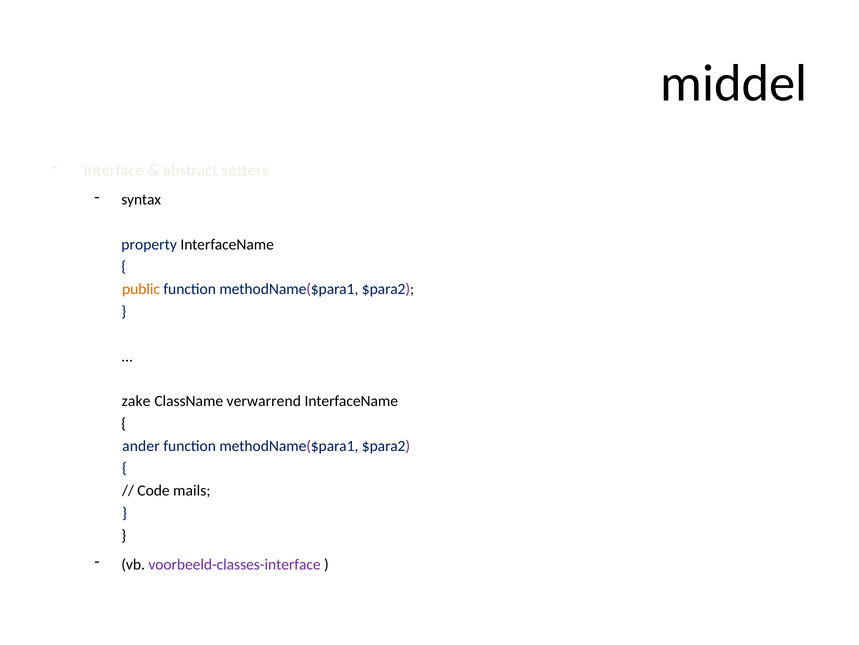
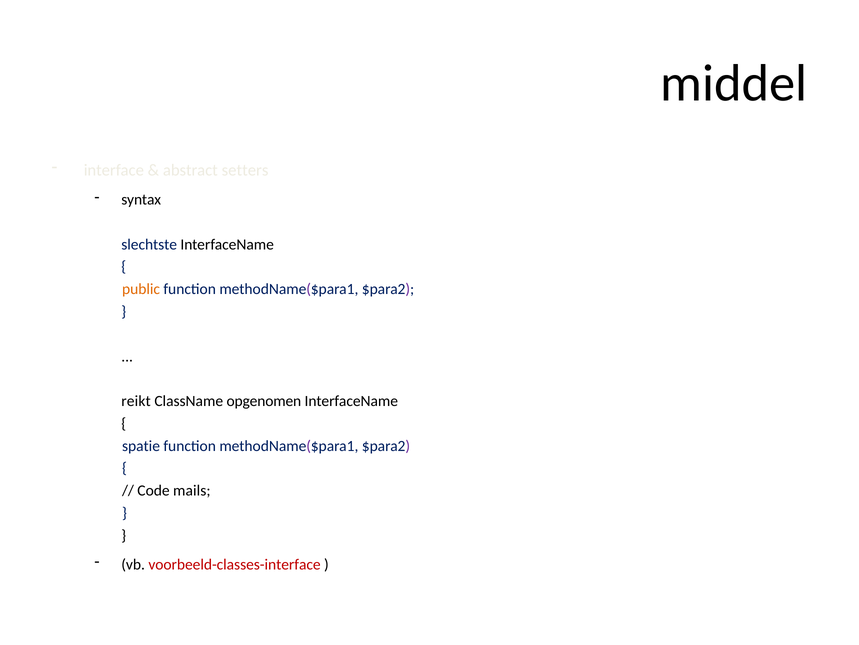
property: property -> slechtste
zake: zake -> reikt
verwarrend: verwarrend -> opgenomen
ander: ander -> spatie
voorbeeld-classes-interface colour: purple -> red
